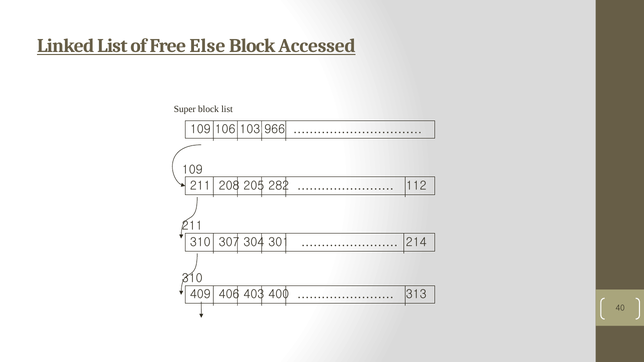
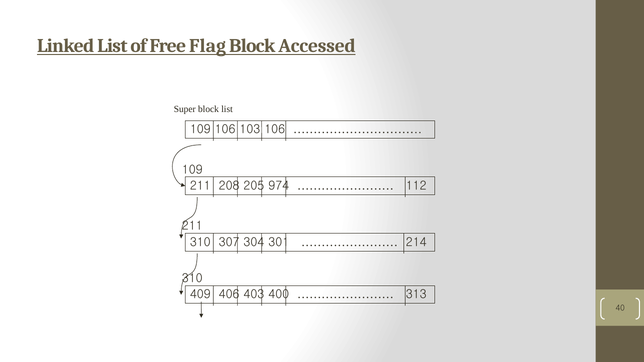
Else: Else -> Flag
103 966: 966 -> 106
282: 282 -> 974
